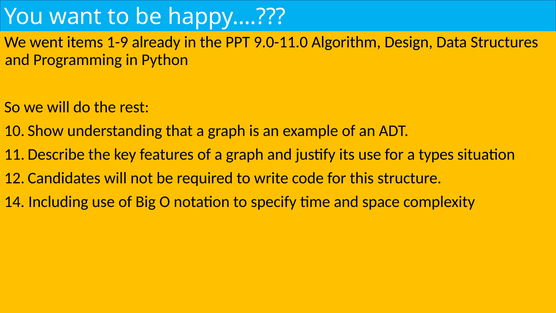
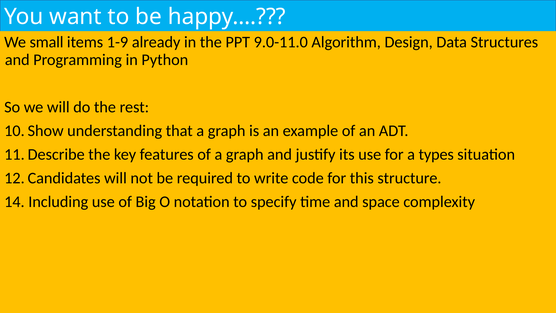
went: went -> small
